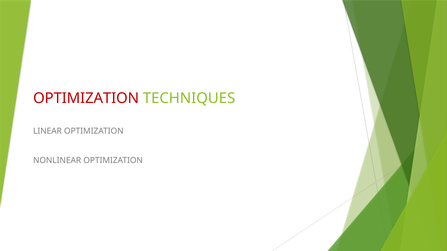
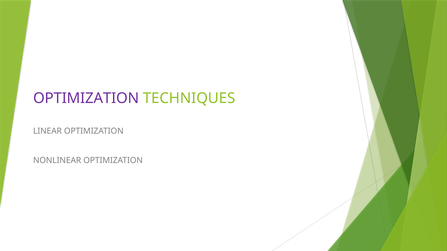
OPTIMIZATION at (86, 98) colour: red -> purple
